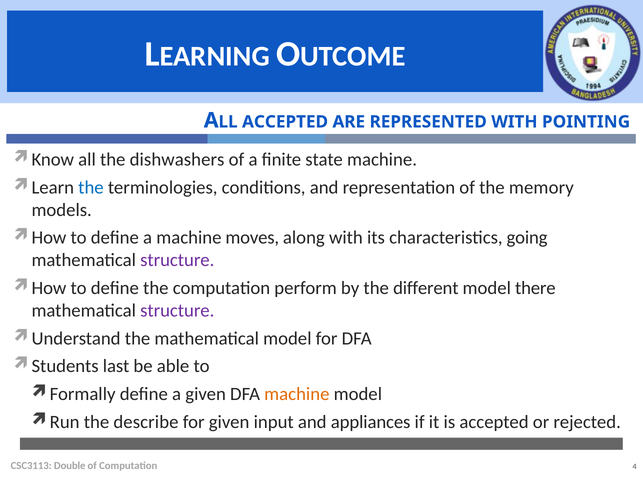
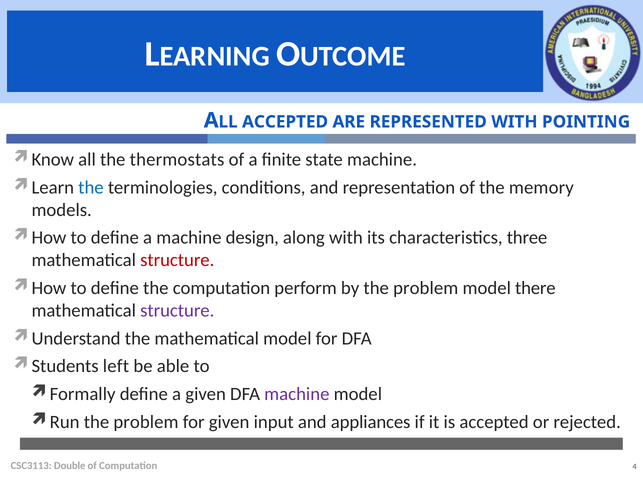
dishwashers: dishwashers -> thermostats
moves: moves -> design
going: going -> three
structure at (177, 260) colour: purple -> red
by the different: different -> problem
last: last -> left
machine at (297, 394) colour: orange -> purple
describe at (146, 422): describe -> problem
